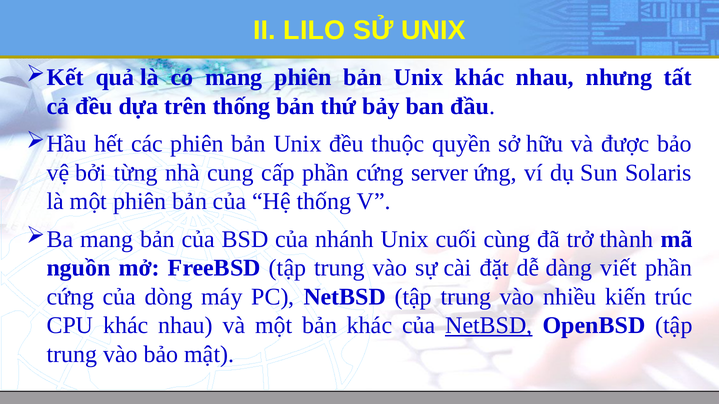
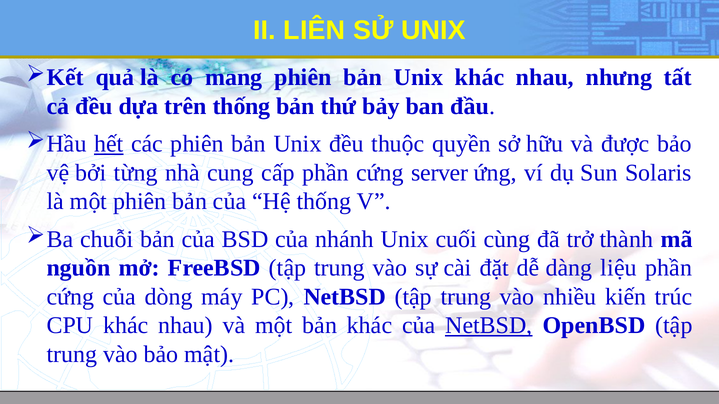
LILO: LILO -> LIÊN
hết underline: none -> present
Ba mang: mang -> chuỗi
viết: viết -> liệu
